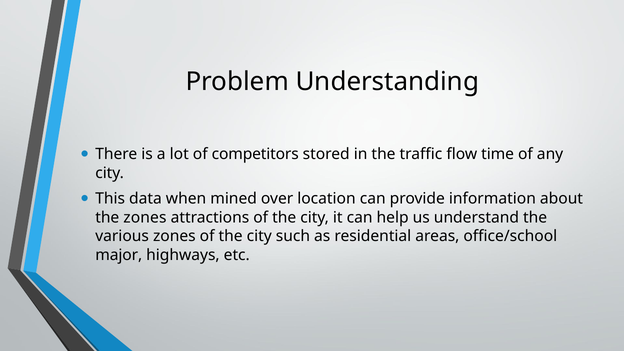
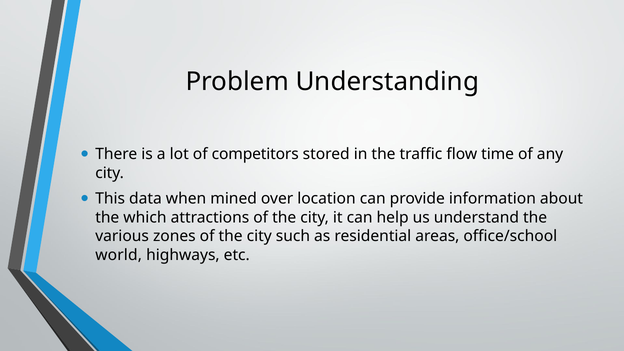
the zones: zones -> which
major: major -> world
